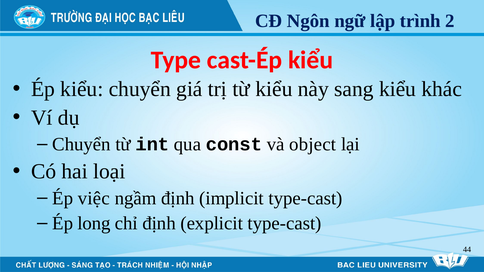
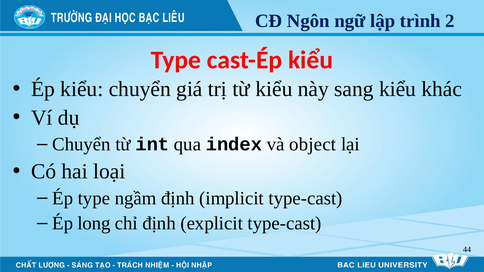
const: const -> index
Ép việc: việc -> type
